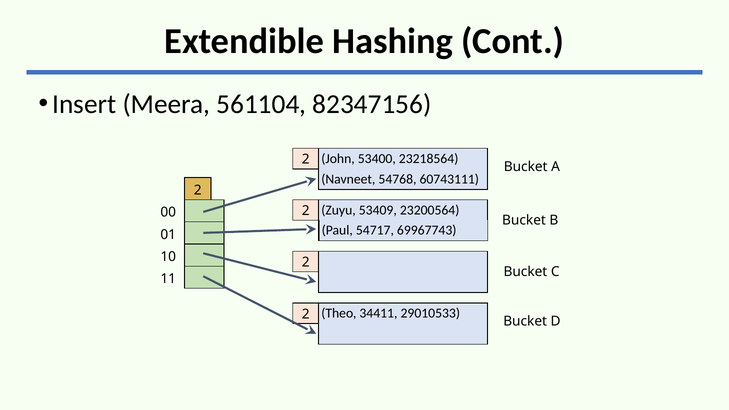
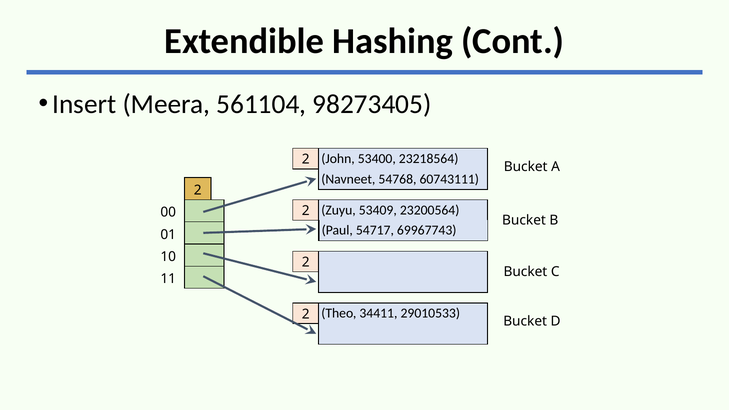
82347156: 82347156 -> 98273405
